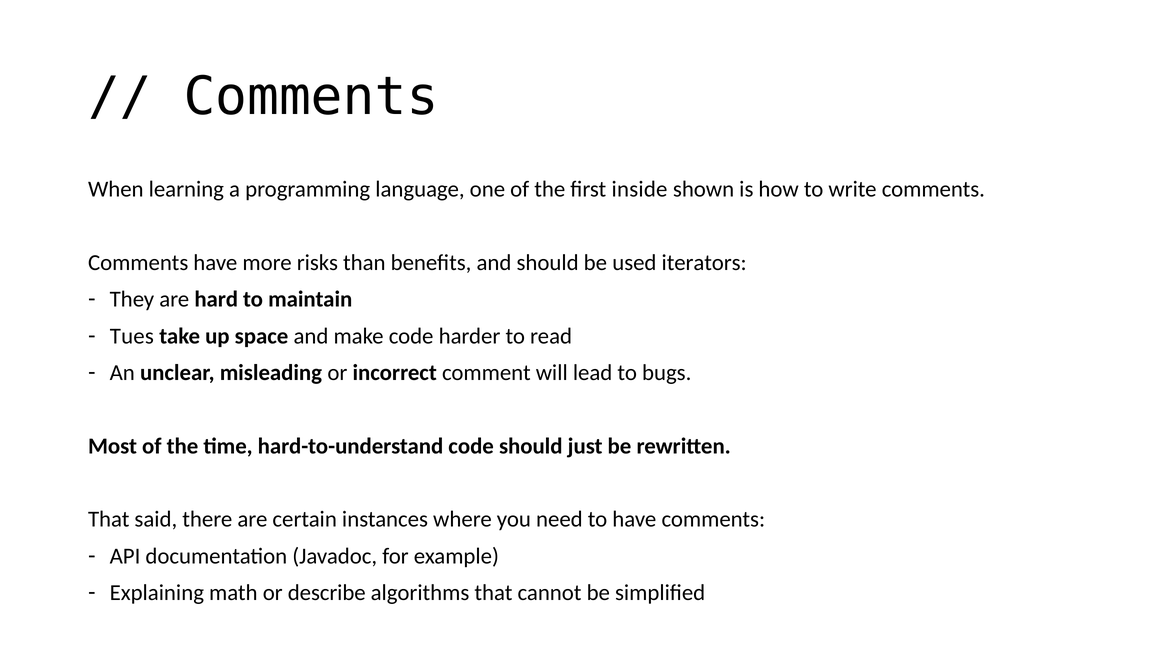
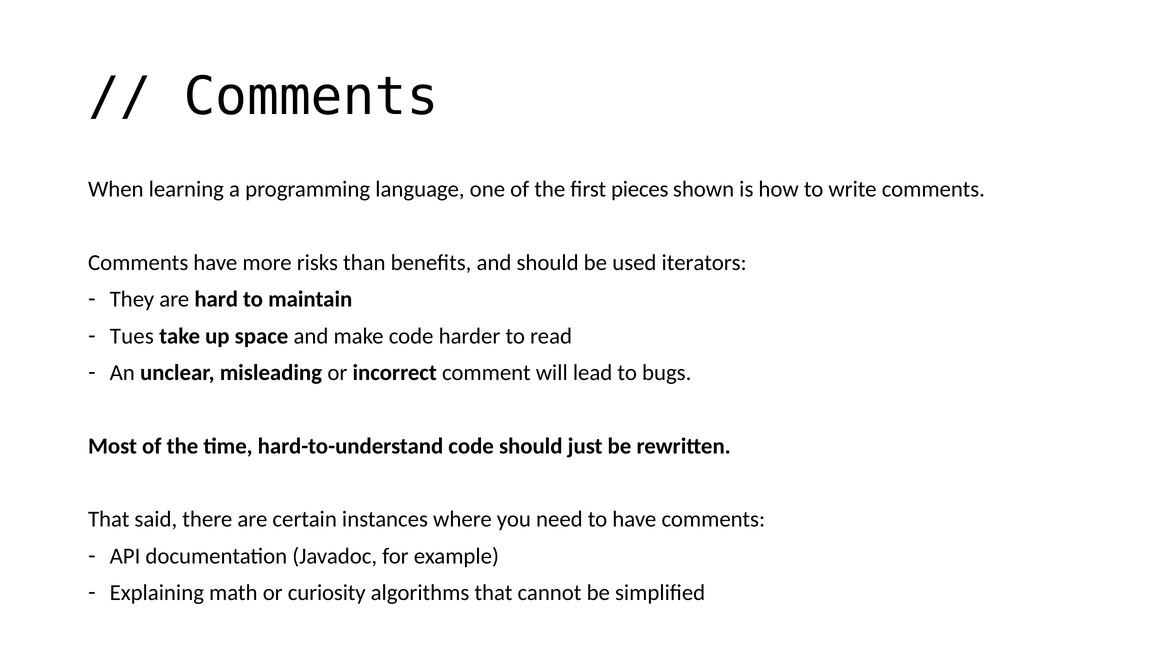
inside: inside -> pieces
describe: describe -> curiosity
